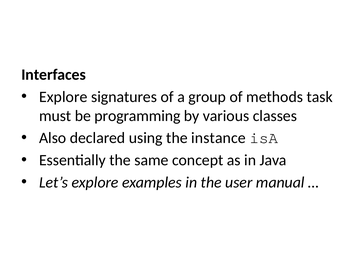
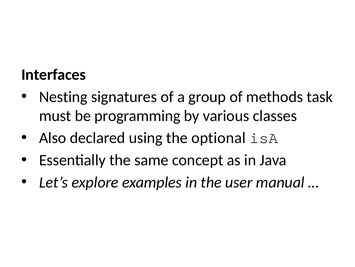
Explore at (63, 97): Explore -> Nesting
instance: instance -> optional
